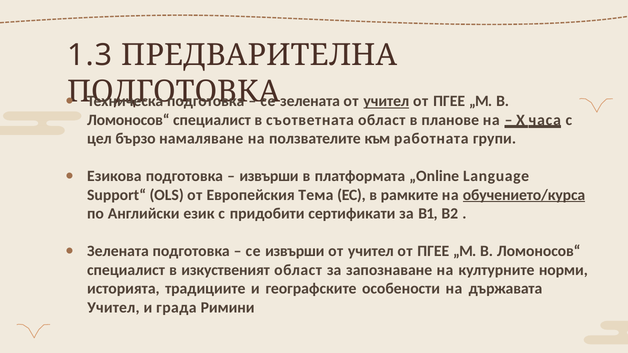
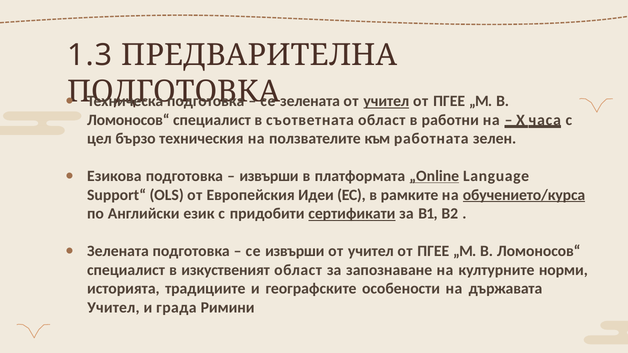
планове: планове -> работни
намаляване: намаляване -> техническия
групи: групи -> зелен
„Online underline: none -> present
Тема: Тема -> Идеи
сертификати underline: none -> present
